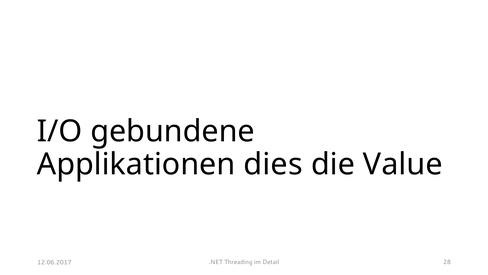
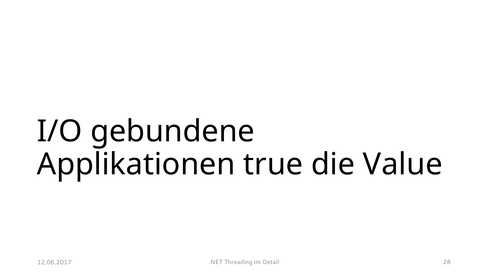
dies: dies -> true
